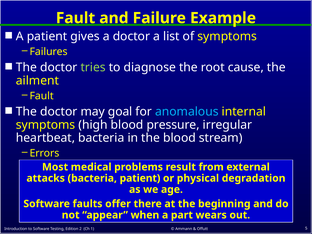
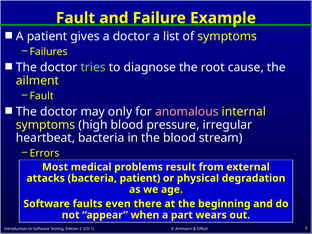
goal: goal -> only
anomalous colour: light blue -> pink
offer: offer -> even
